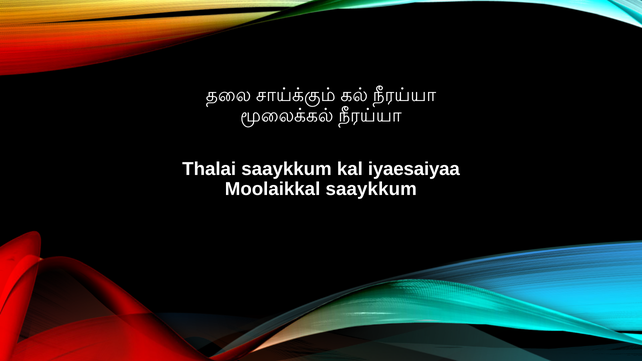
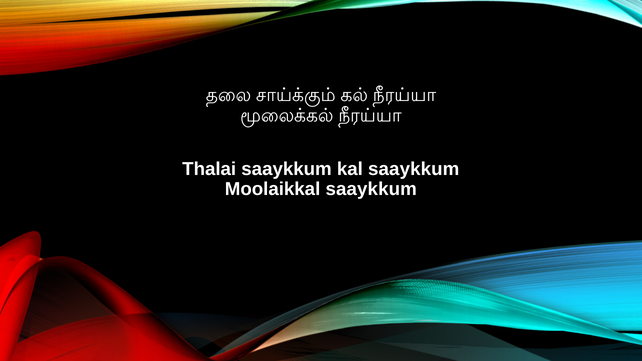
kal iyaesaiyaa: iyaesaiyaa -> saaykkum
